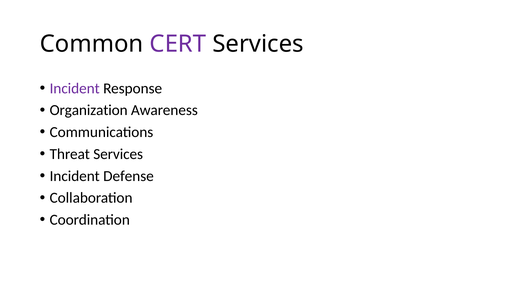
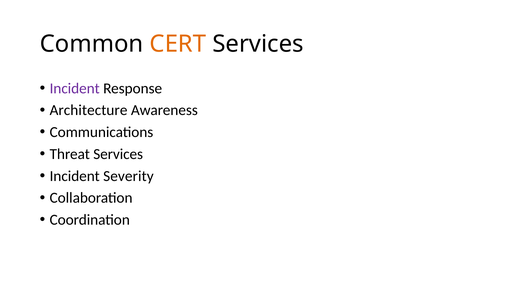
CERT colour: purple -> orange
Organization: Organization -> Architecture
Defense: Defense -> Severity
